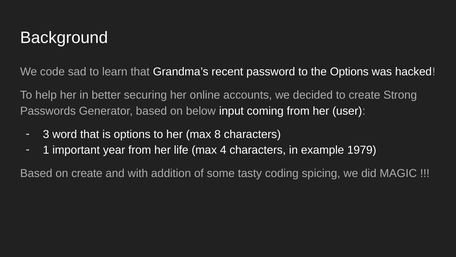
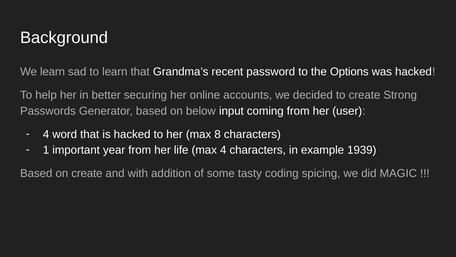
We code: code -> learn
3 at (46, 134): 3 -> 4
is options: options -> hacked
1979: 1979 -> 1939
